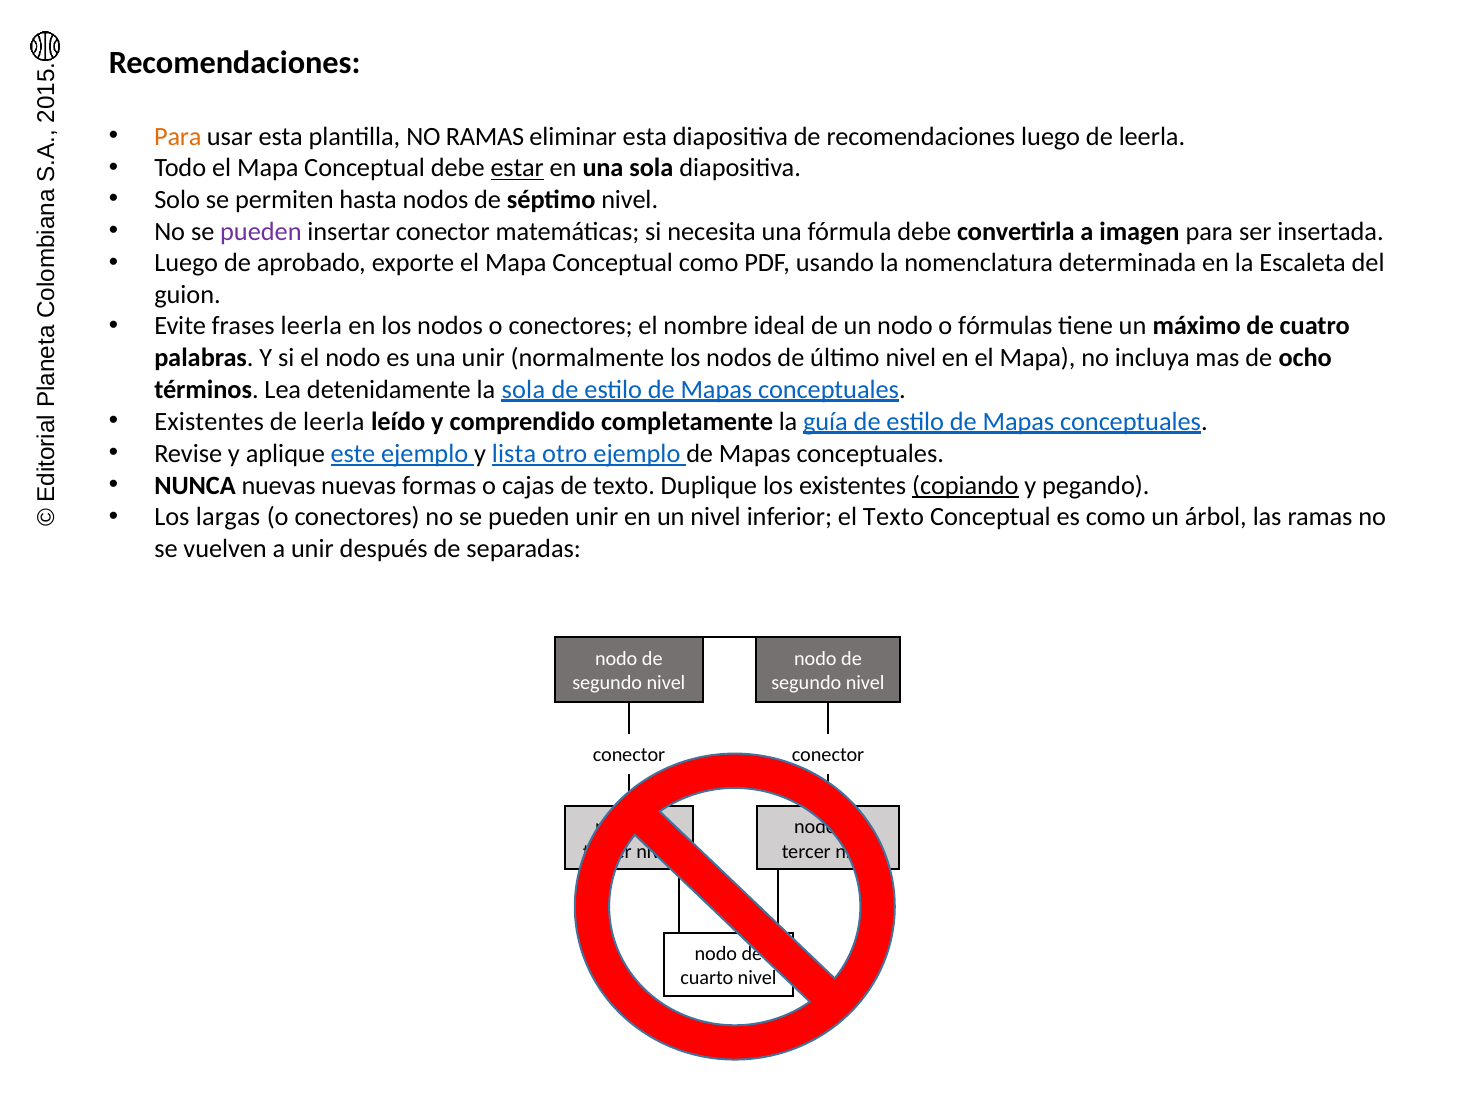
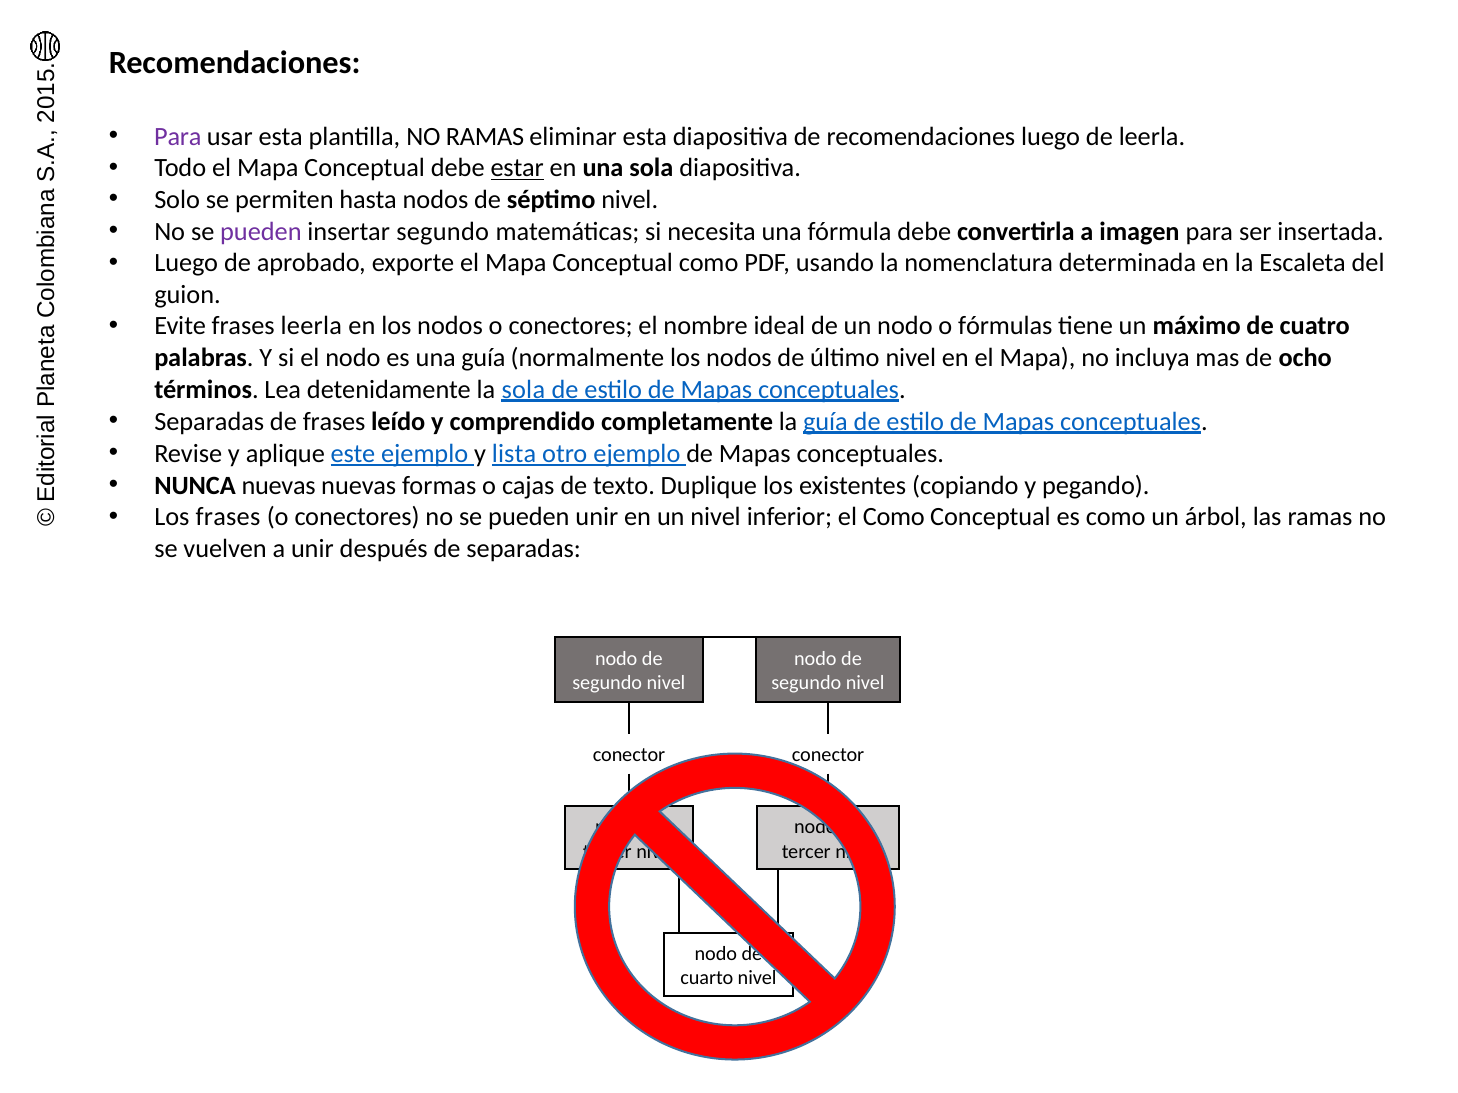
Para at (178, 137) colour: orange -> purple
insertar conector: conector -> segundo
una unir: unir -> guía
Existentes at (209, 422): Existentes -> Separadas
leerla at (334, 422): leerla -> frases
copiando underline: present -> none
Los largas: largas -> frases
el Texto: Texto -> Como
